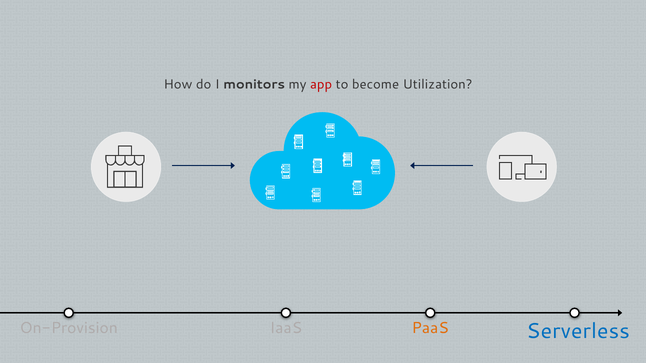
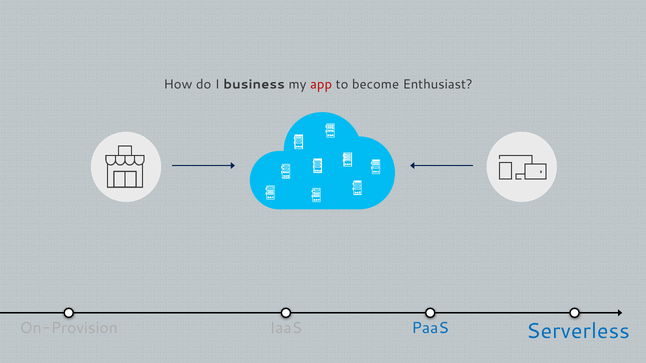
monitors: monitors -> business
Utilization: Utilization -> Enthusiast
PaaS colour: orange -> blue
